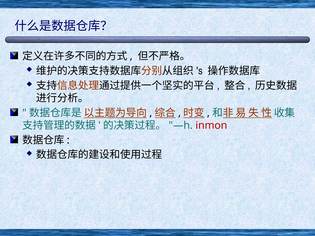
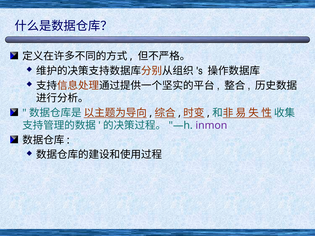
inmon colour: red -> purple
